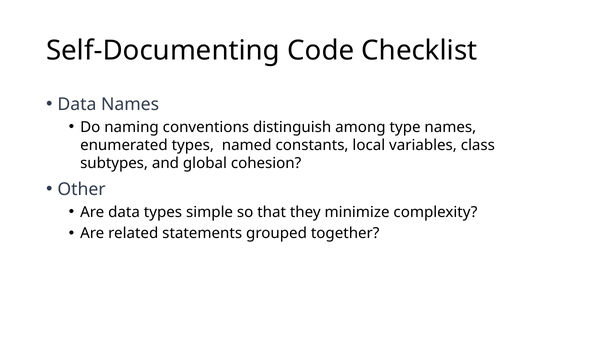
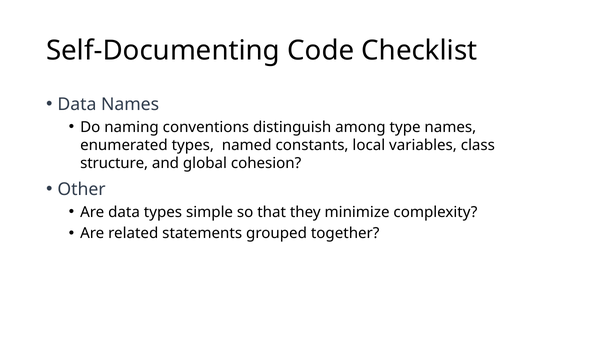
subtypes: subtypes -> structure
